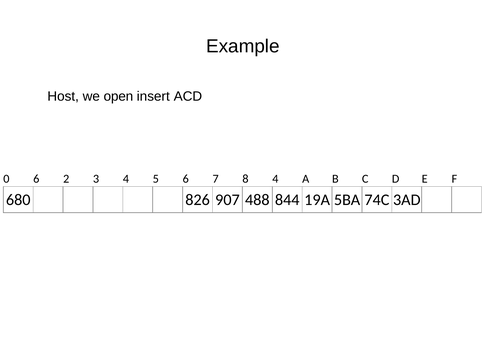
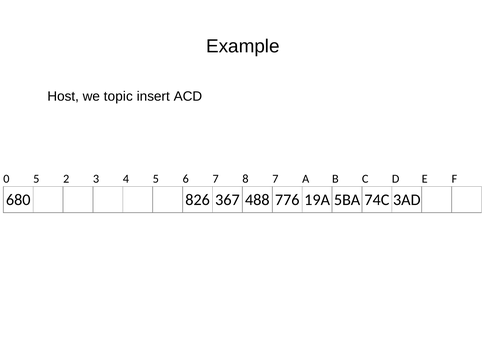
open: open -> topic
0 6: 6 -> 5
8 4: 4 -> 7
907: 907 -> 367
844: 844 -> 776
